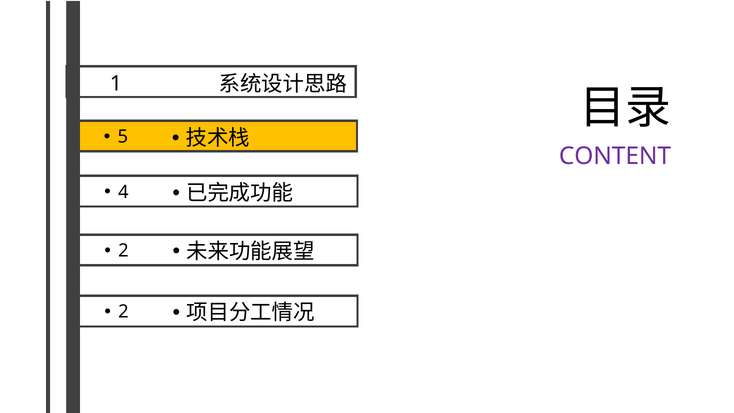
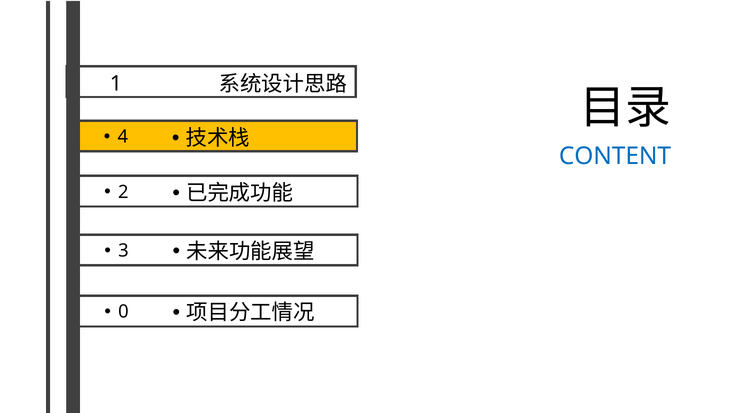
5: 5 -> 4
CONTENT colour: purple -> blue
4: 4 -> 2
2 at (123, 251): 2 -> 3
2 at (123, 312): 2 -> 0
